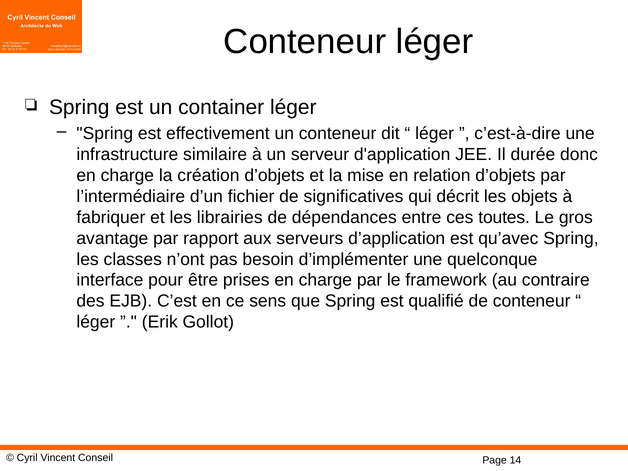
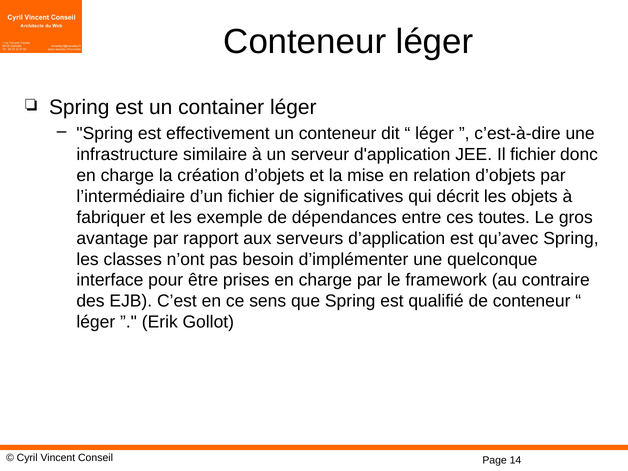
Il durée: durée -> fichier
librairies: librairies -> exemple
